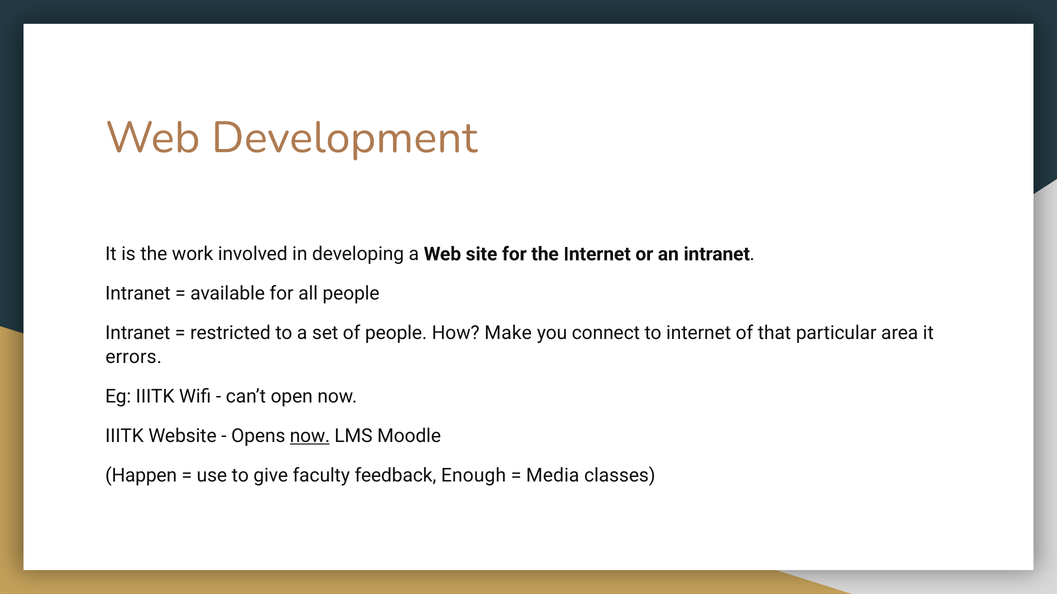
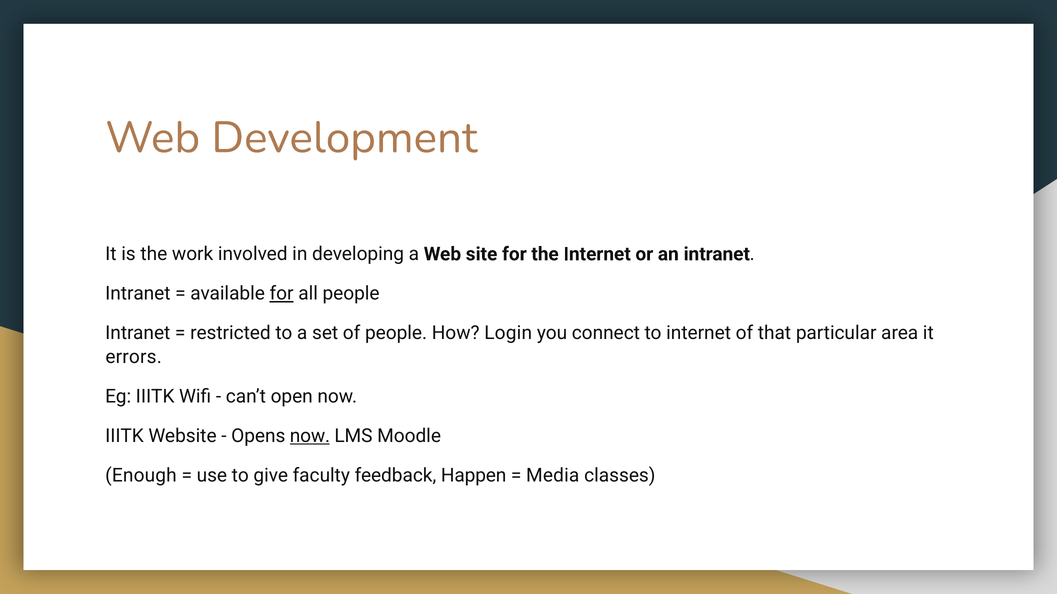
for at (282, 294) underline: none -> present
Make: Make -> Login
Happen: Happen -> Enough
Enough: Enough -> Happen
